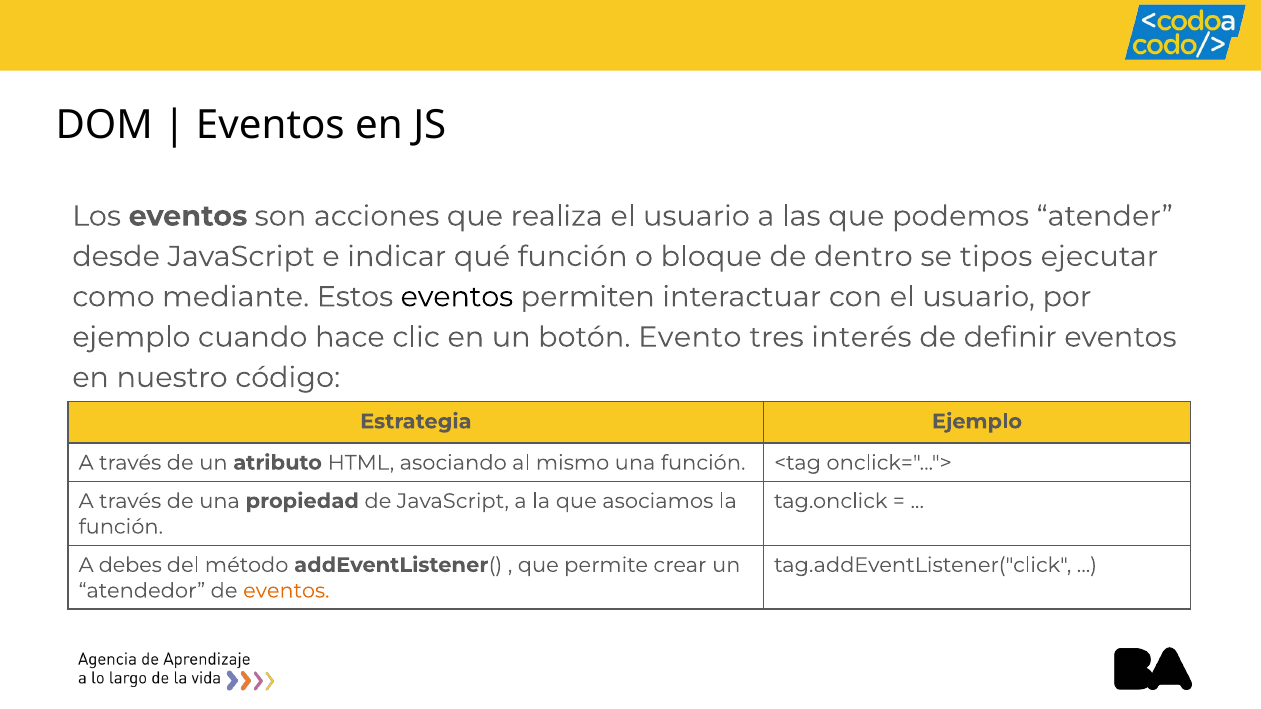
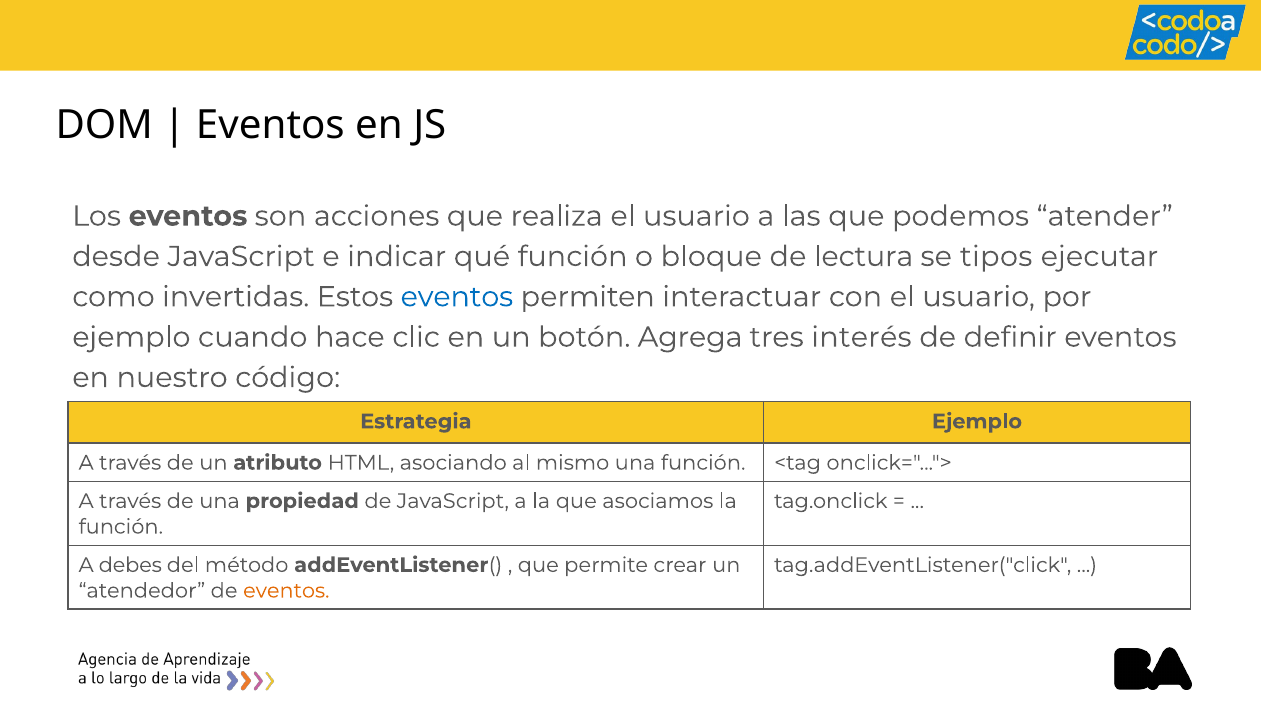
dentro: dentro -> lectura
mediante: mediante -> invertidas
eventos at (457, 297) colour: black -> blue
Evento: Evento -> Agrega
